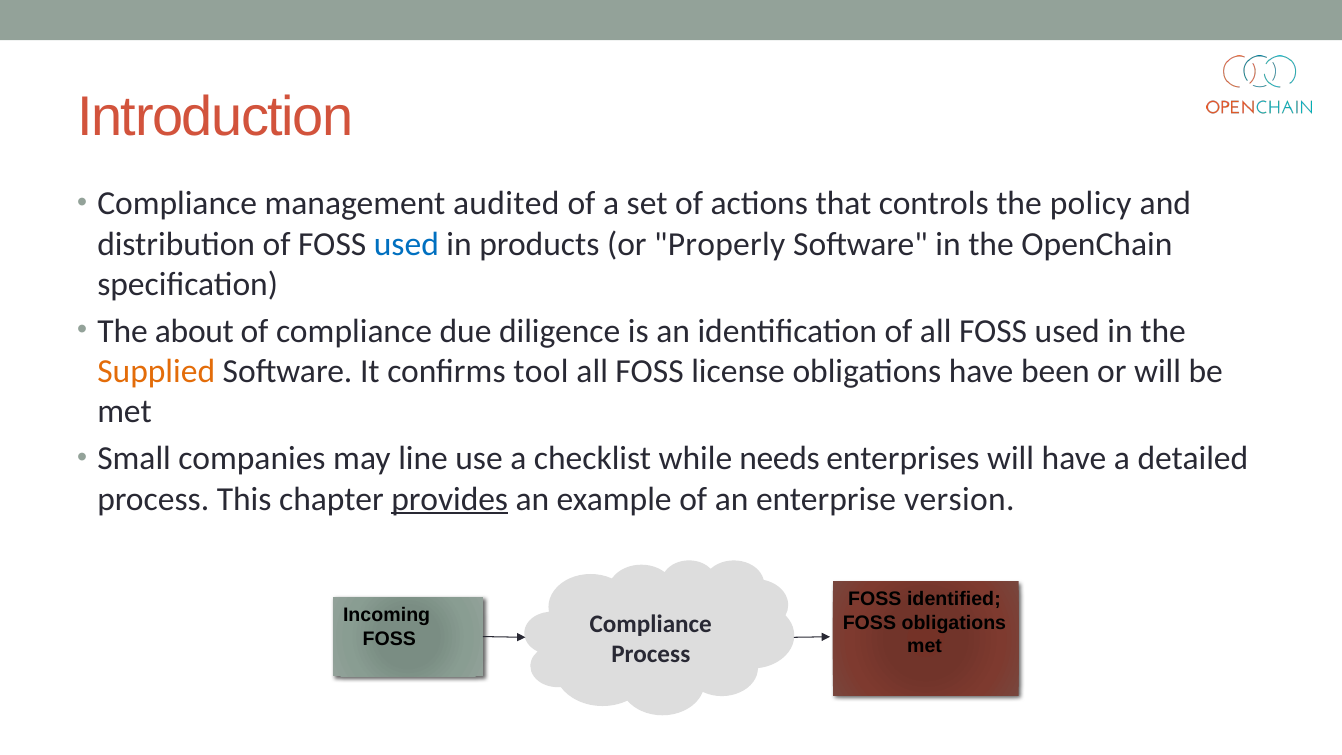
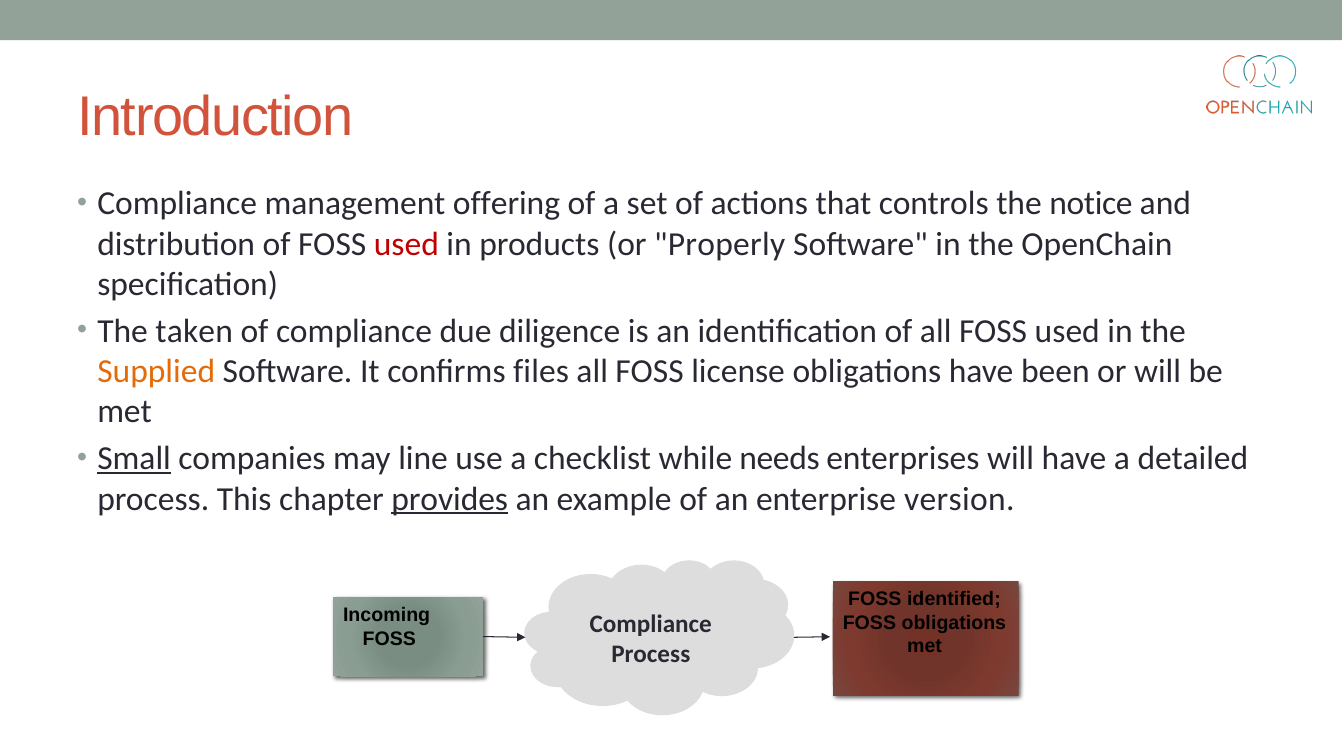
audited: audited -> offering
policy: policy -> notice
used at (406, 244) colour: blue -> red
about: about -> taken
tool: tool -> files
Small underline: none -> present
